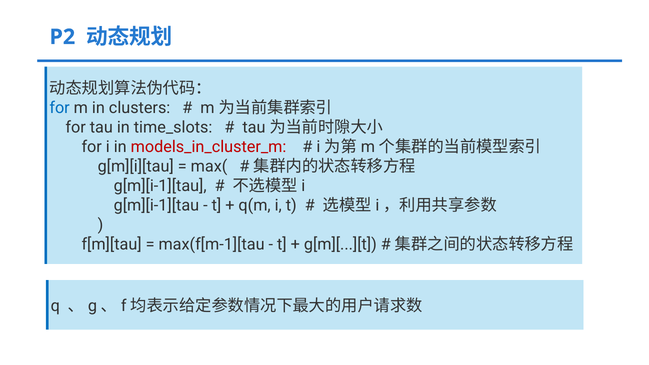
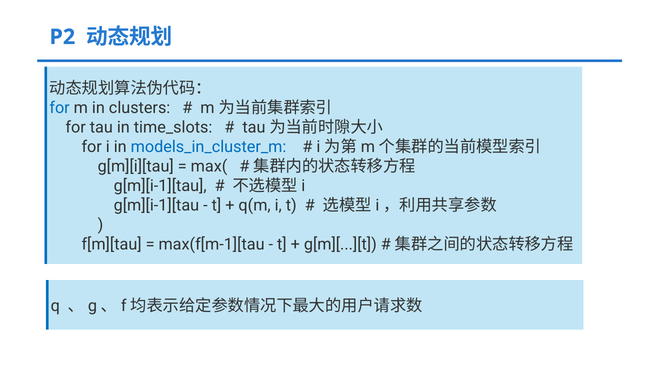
models_in_cluster_m colour: red -> blue
